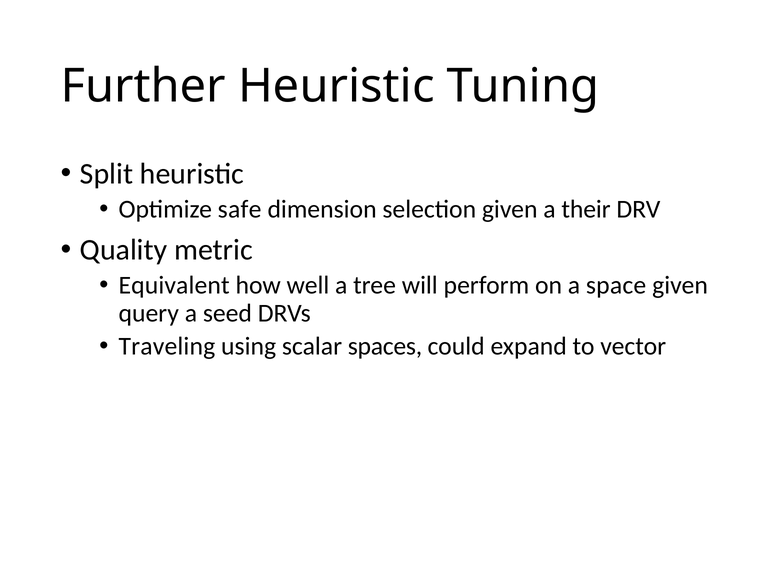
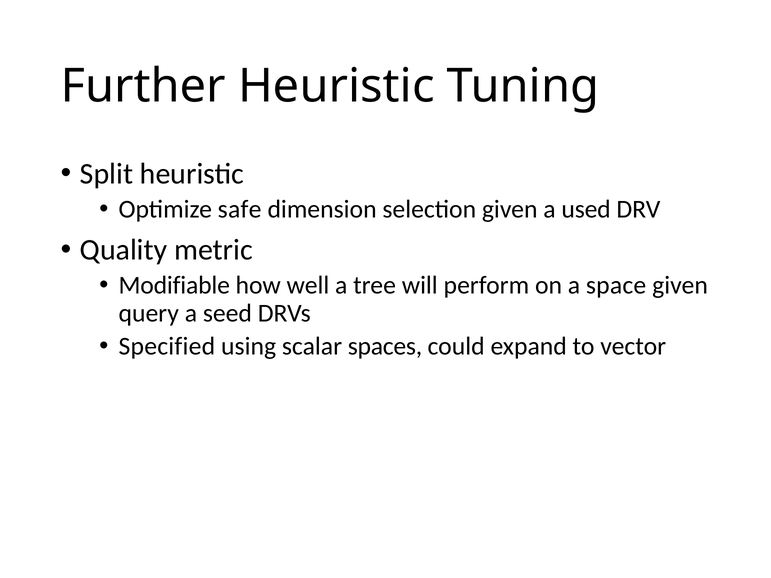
their: their -> used
Equivalent: Equivalent -> Modifiable
Traveling: Traveling -> Specified
